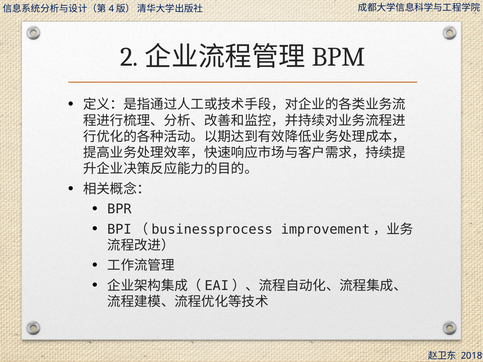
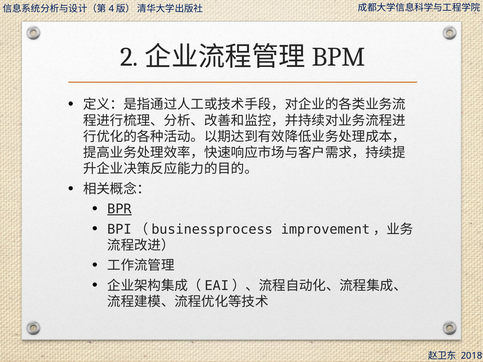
BPR underline: none -> present
